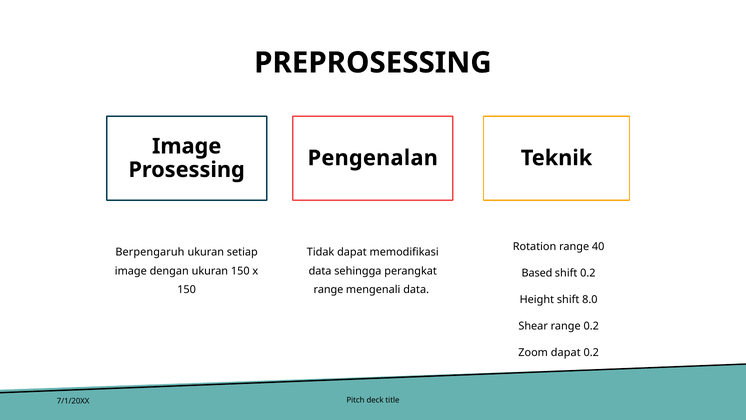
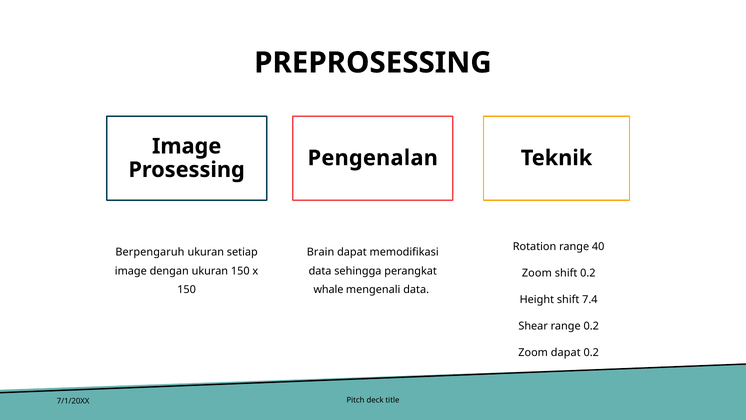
Tidak: Tidak -> Brain
Based at (537, 273): Based -> Zoom
range at (328, 289): range -> whale
8.0: 8.0 -> 7.4
